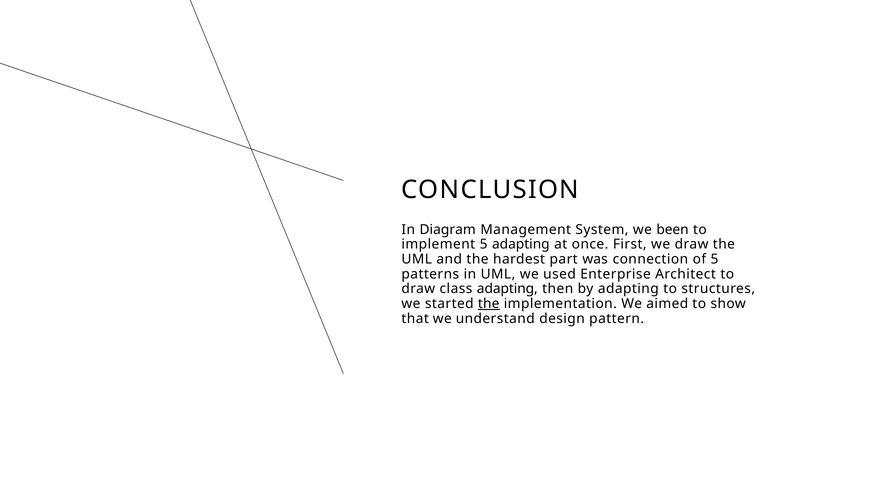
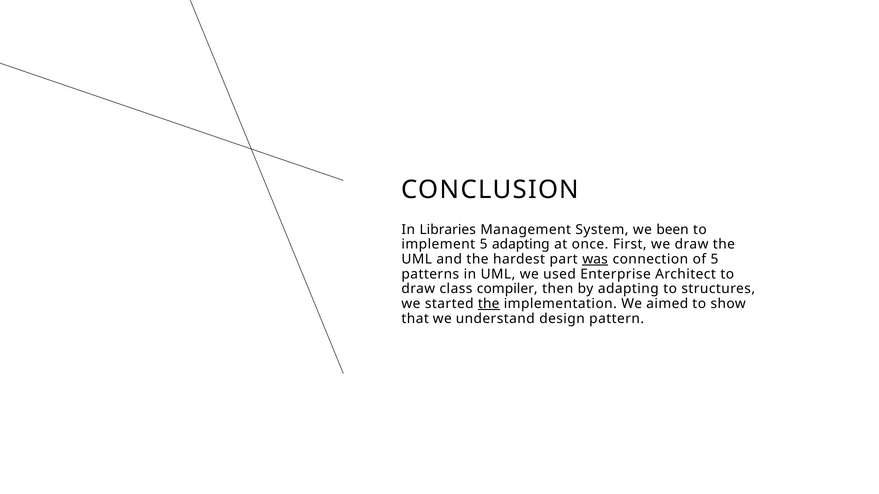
Diagram: Diagram -> Libraries
was underline: none -> present
class adapting: adapting -> compiler
